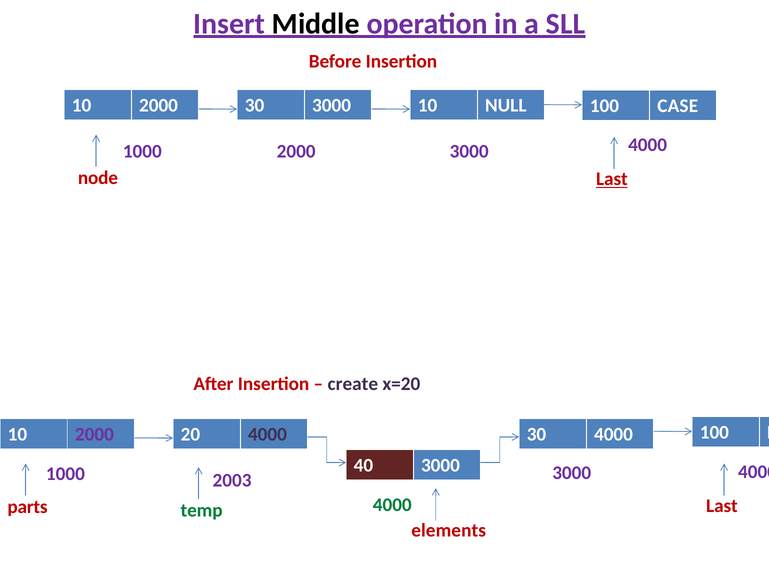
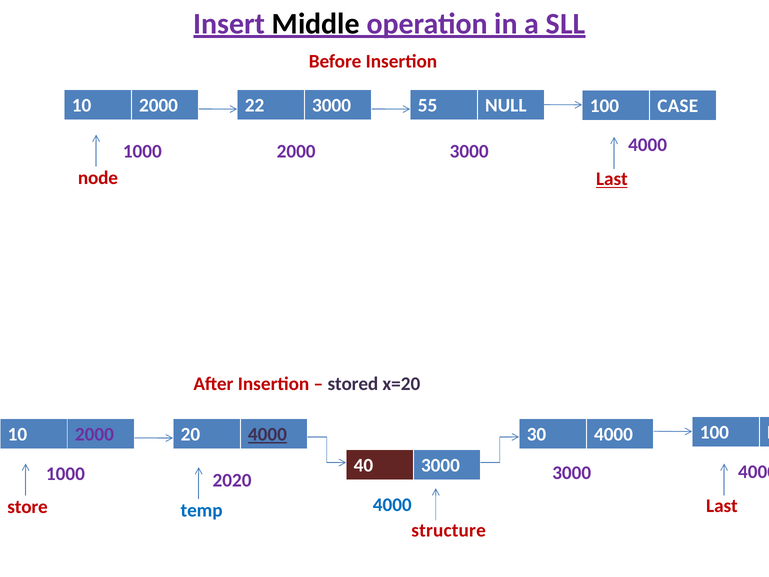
2000 30: 30 -> 22
3000 10: 10 -> 55
create: create -> stored
4000 at (267, 434) underline: none -> present
2003: 2003 -> 2020
4000 at (392, 505) colour: green -> blue
parts: parts -> store
temp colour: green -> blue
elements: elements -> structure
